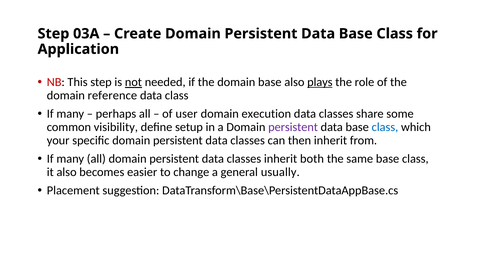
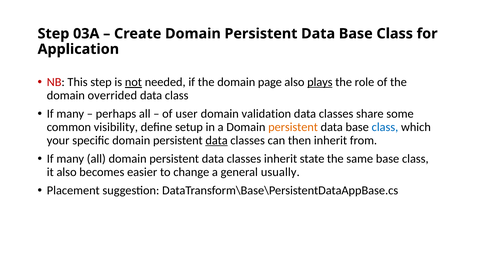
domain base: base -> page
reference: reference -> overrided
execution: execution -> validation
persistent at (293, 127) colour: purple -> orange
data at (217, 141) underline: none -> present
both: both -> state
